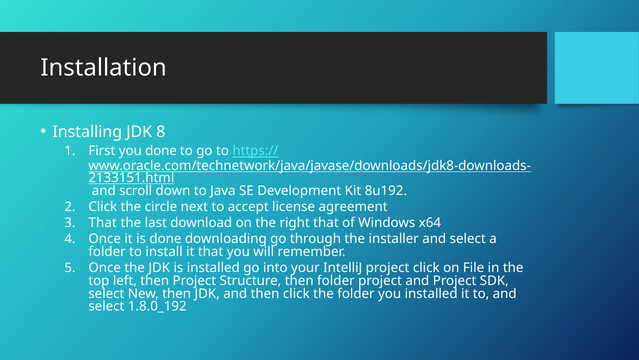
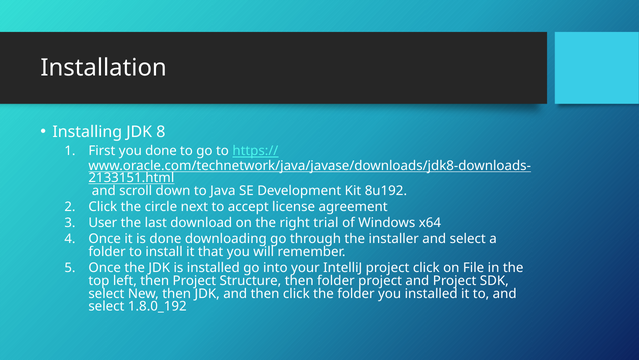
That at (103, 222): That -> User
right that: that -> trial
